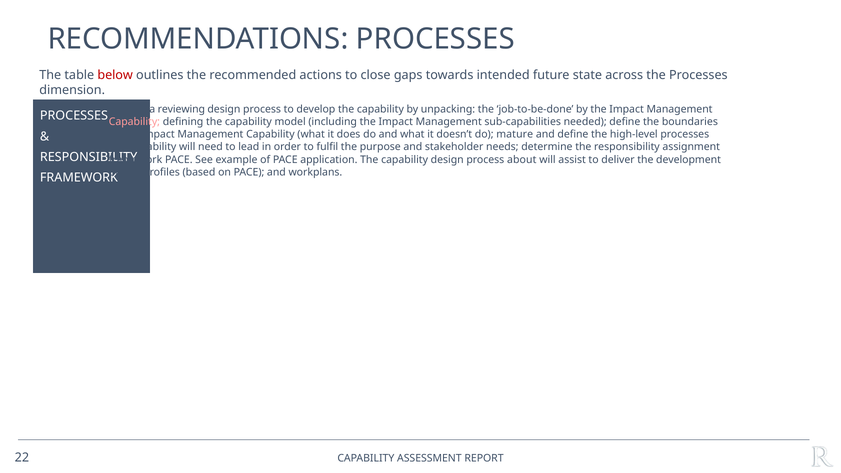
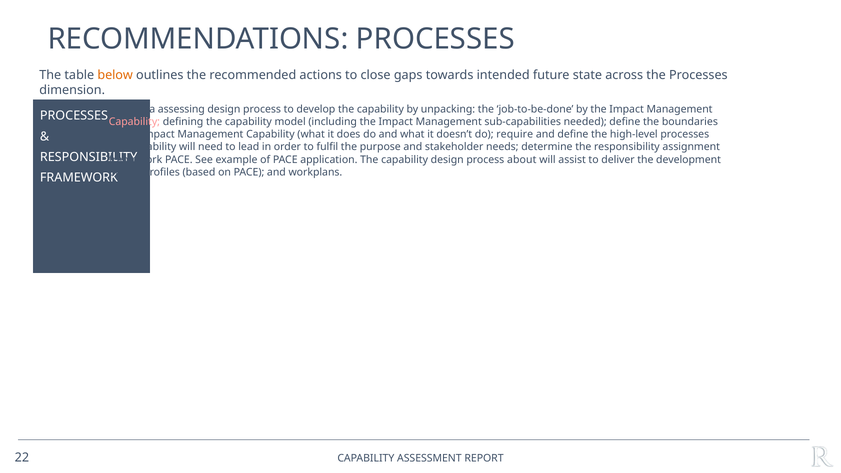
below colour: red -> orange
reviewing: reviewing -> assessing
mature: mature -> require
